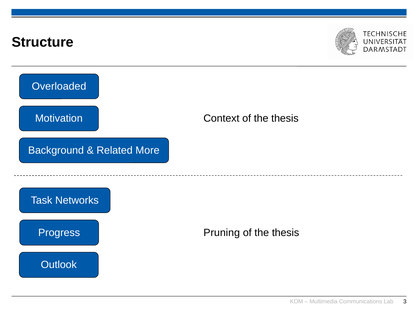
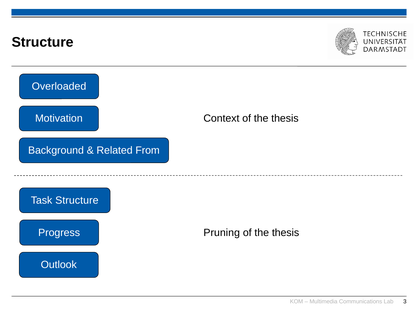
More: More -> From
Task Networks: Networks -> Structure
